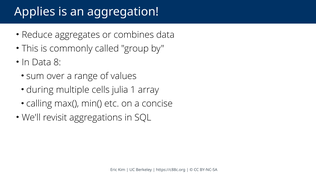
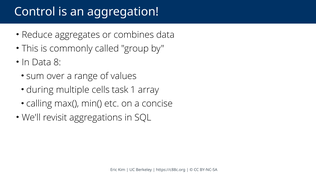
Applies: Applies -> Control
julia: julia -> task
